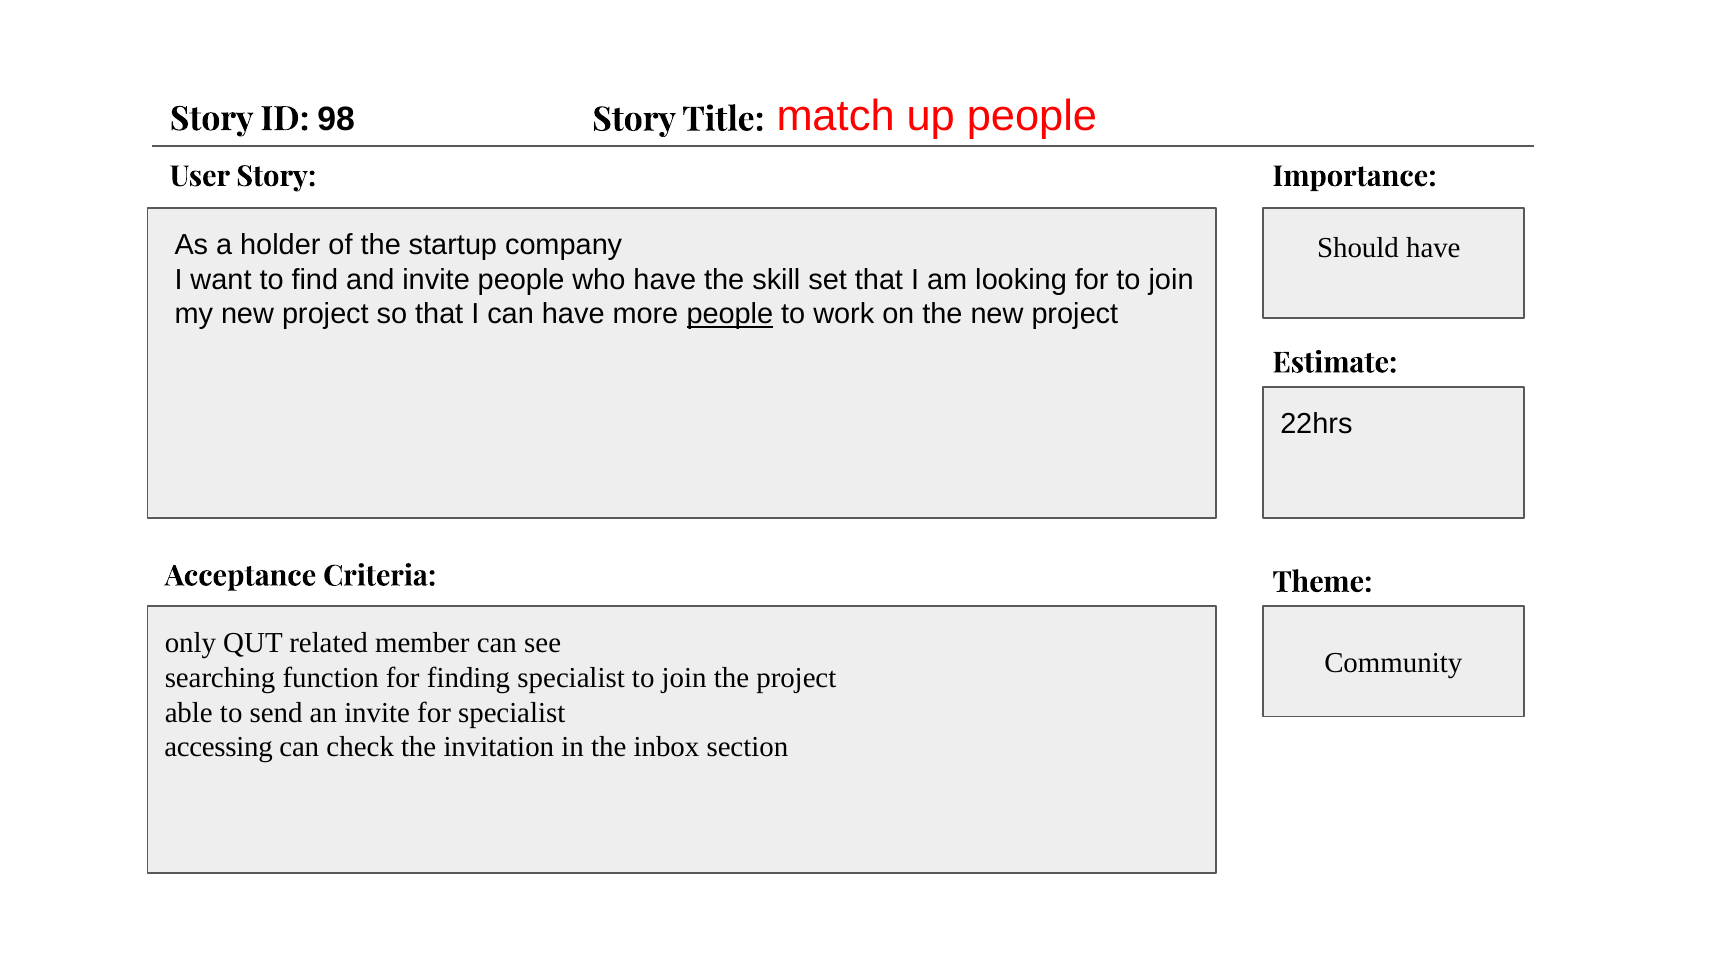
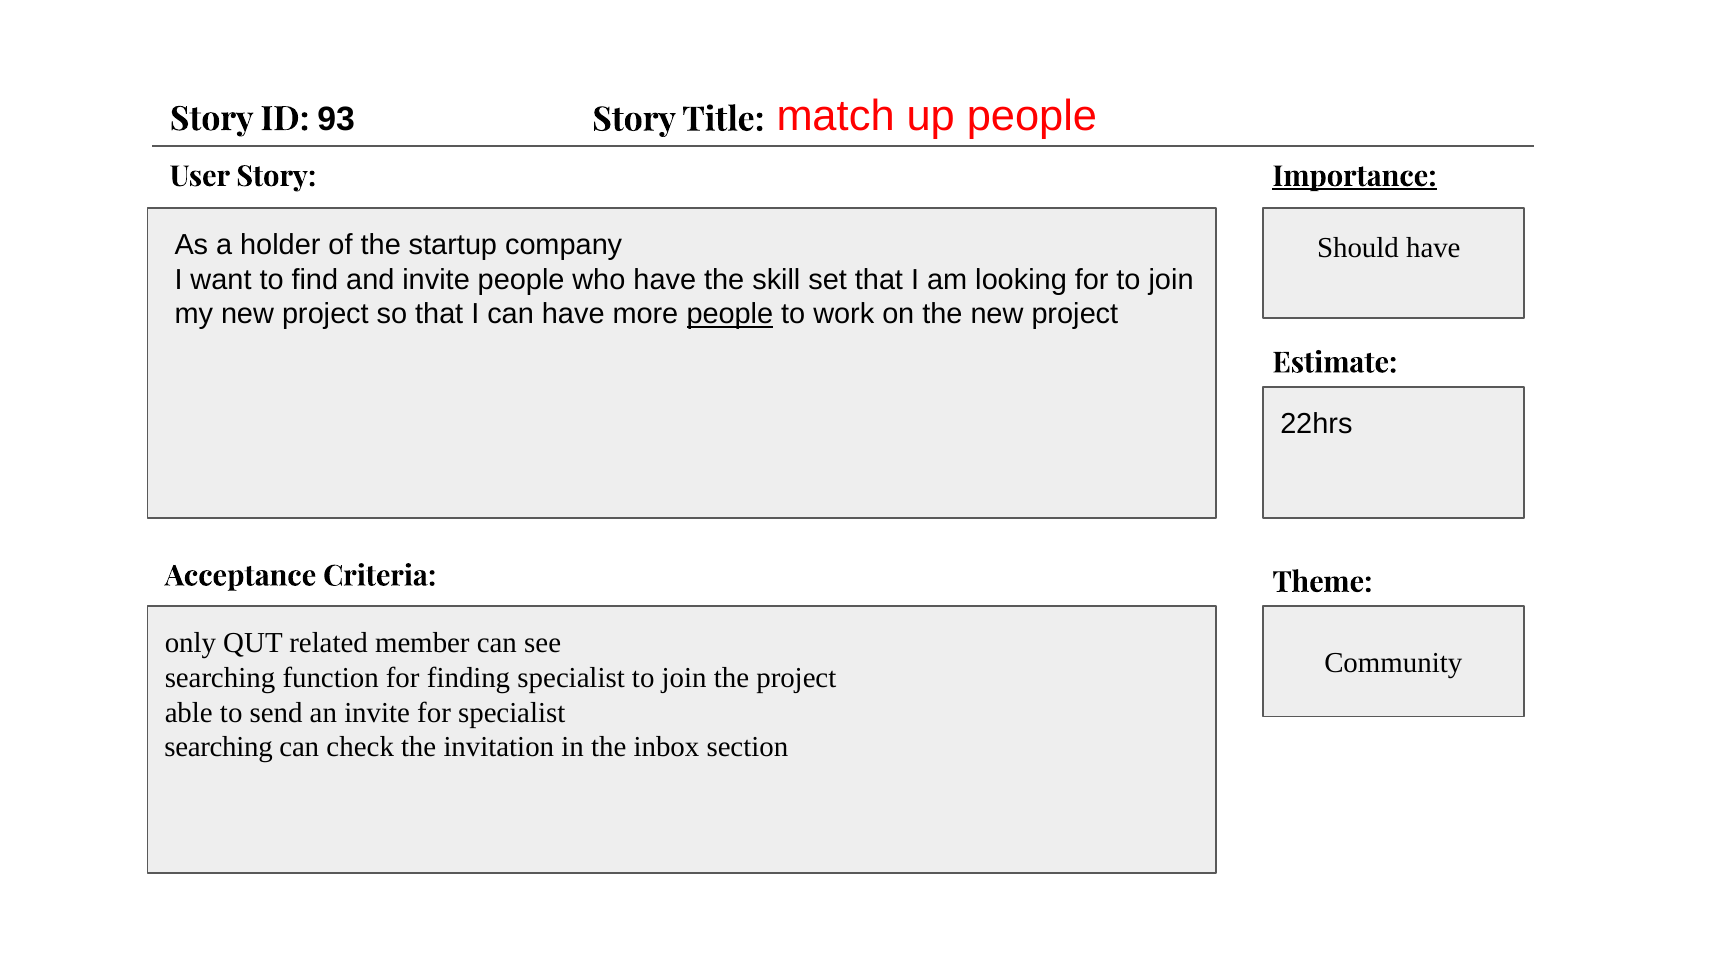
98: 98 -> 93
Importance underline: none -> present
accessing at (219, 747): accessing -> searching
